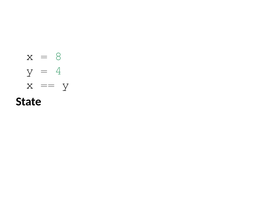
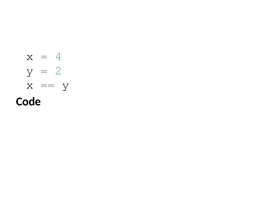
8: 8 -> 4
4: 4 -> 2
State: State -> Code
